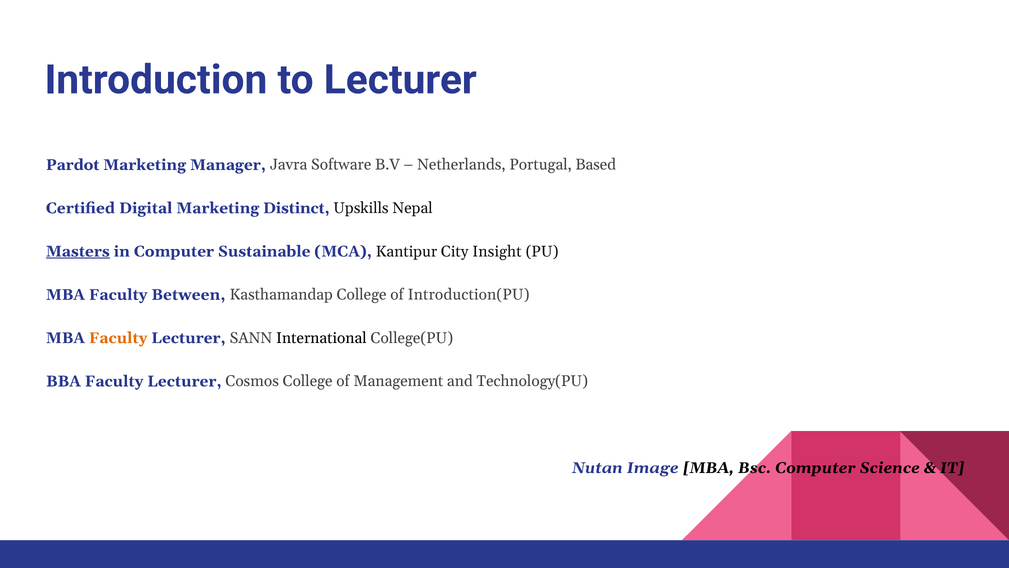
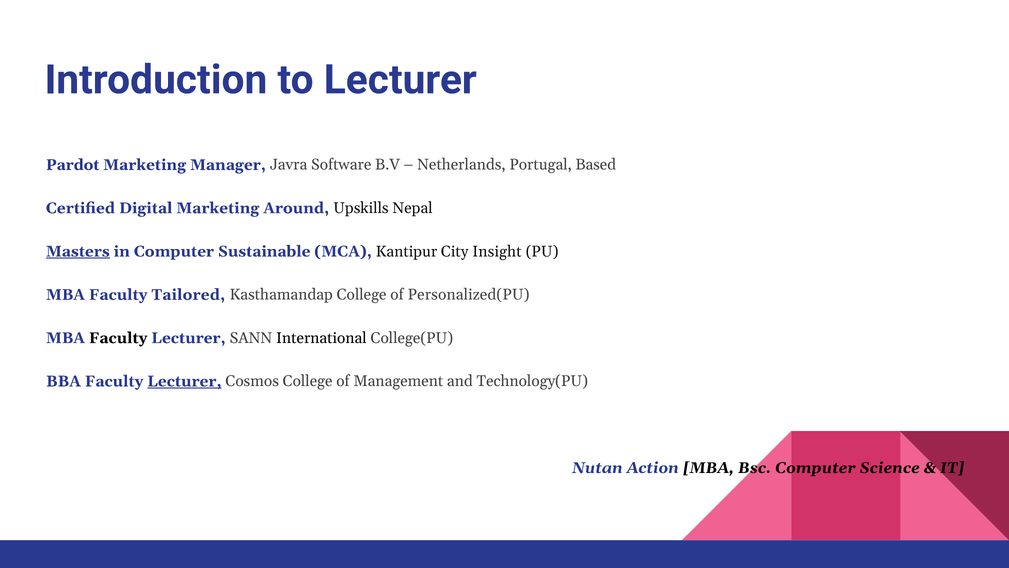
Distinct: Distinct -> Around
Between: Between -> Tailored
Introduction(PU: Introduction(PU -> Personalized(PU
Faculty at (118, 338) colour: orange -> black
Lecturer at (184, 381) underline: none -> present
Image: Image -> Action
